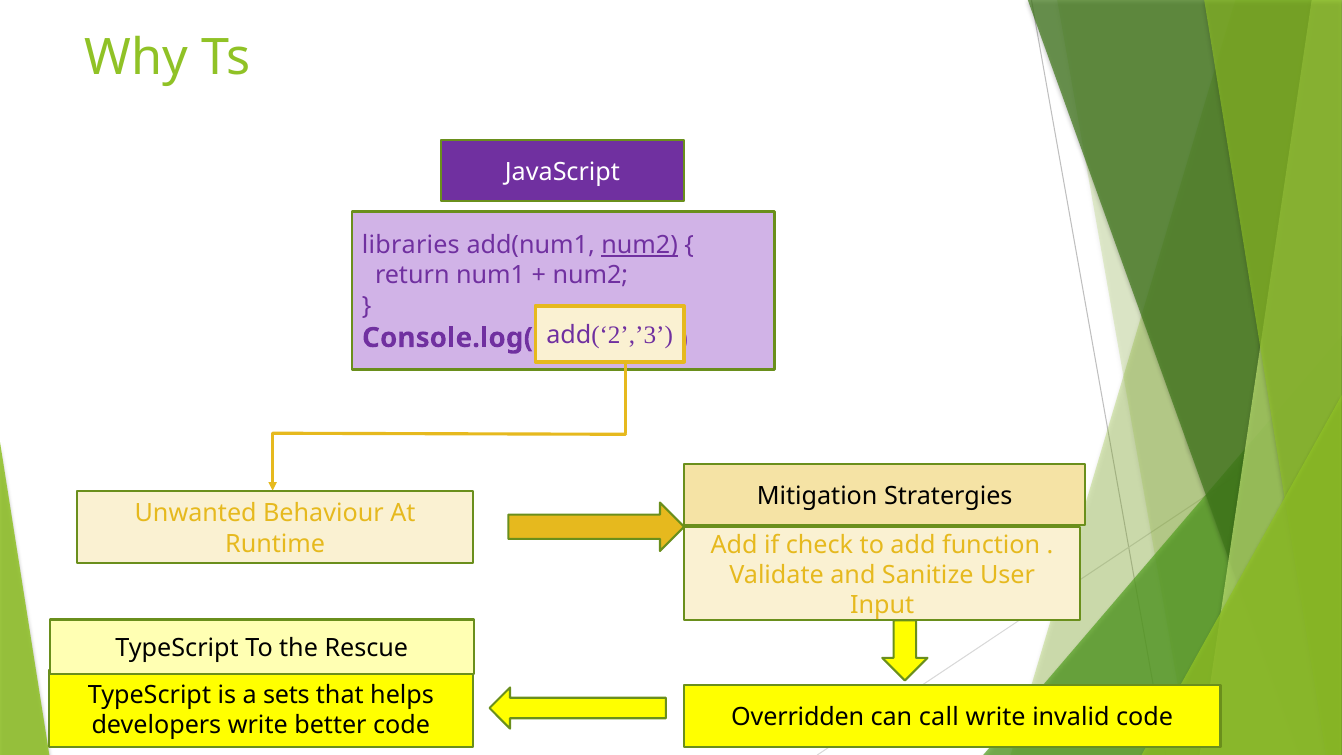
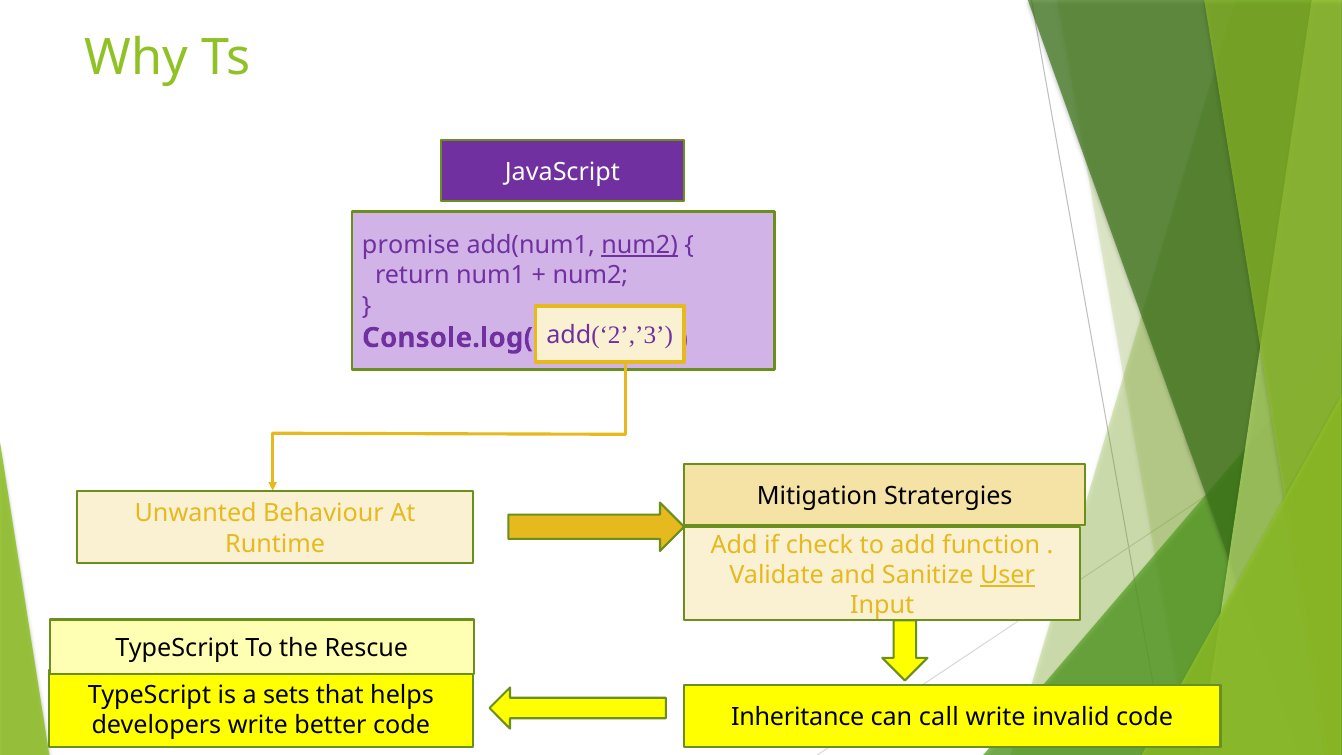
libraries: libraries -> promise
User underline: none -> present
Overridden: Overridden -> Inheritance
